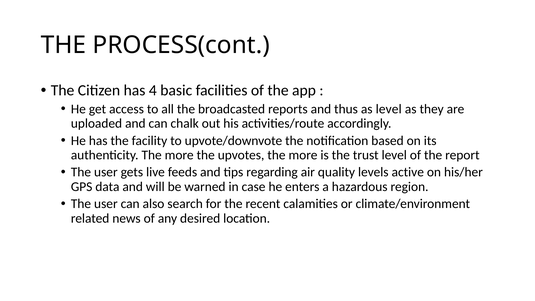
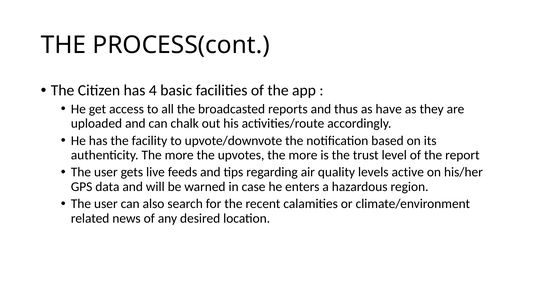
as level: level -> have
